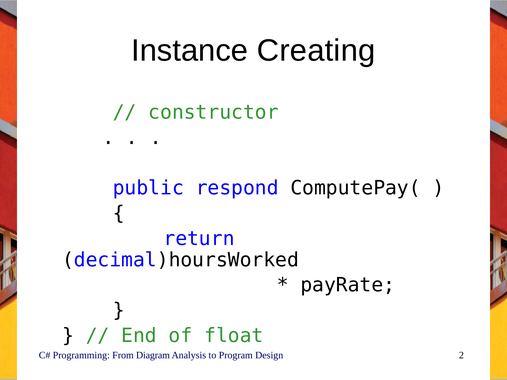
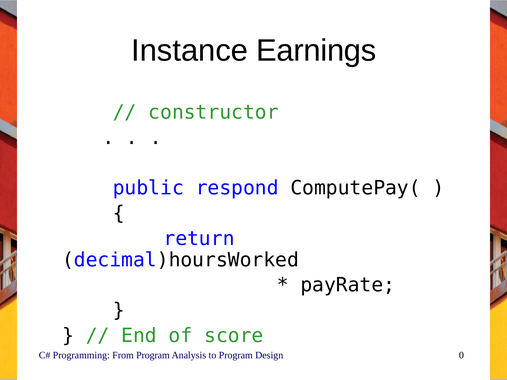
Creating: Creating -> Earnings
float: float -> score
From Diagram: Diagram -> Program
2: 2 -> 0
